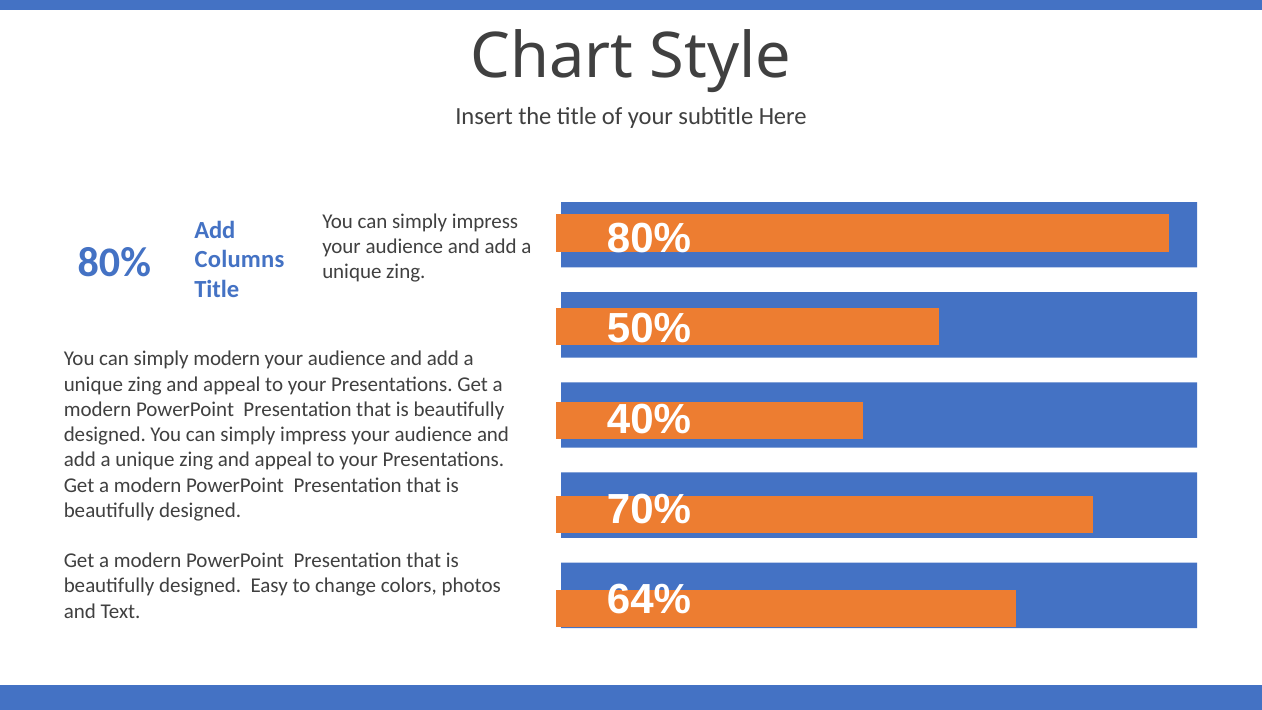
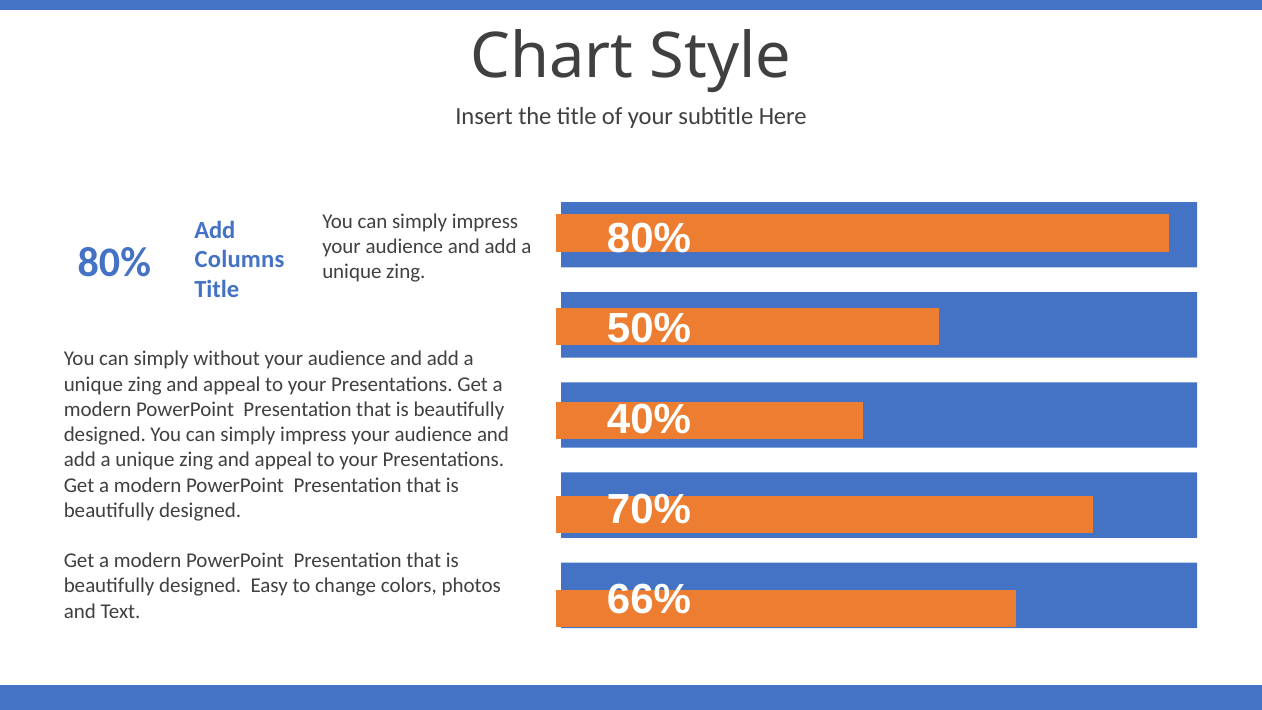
simply modern: modern -> without
64%: 64% -> 66%
